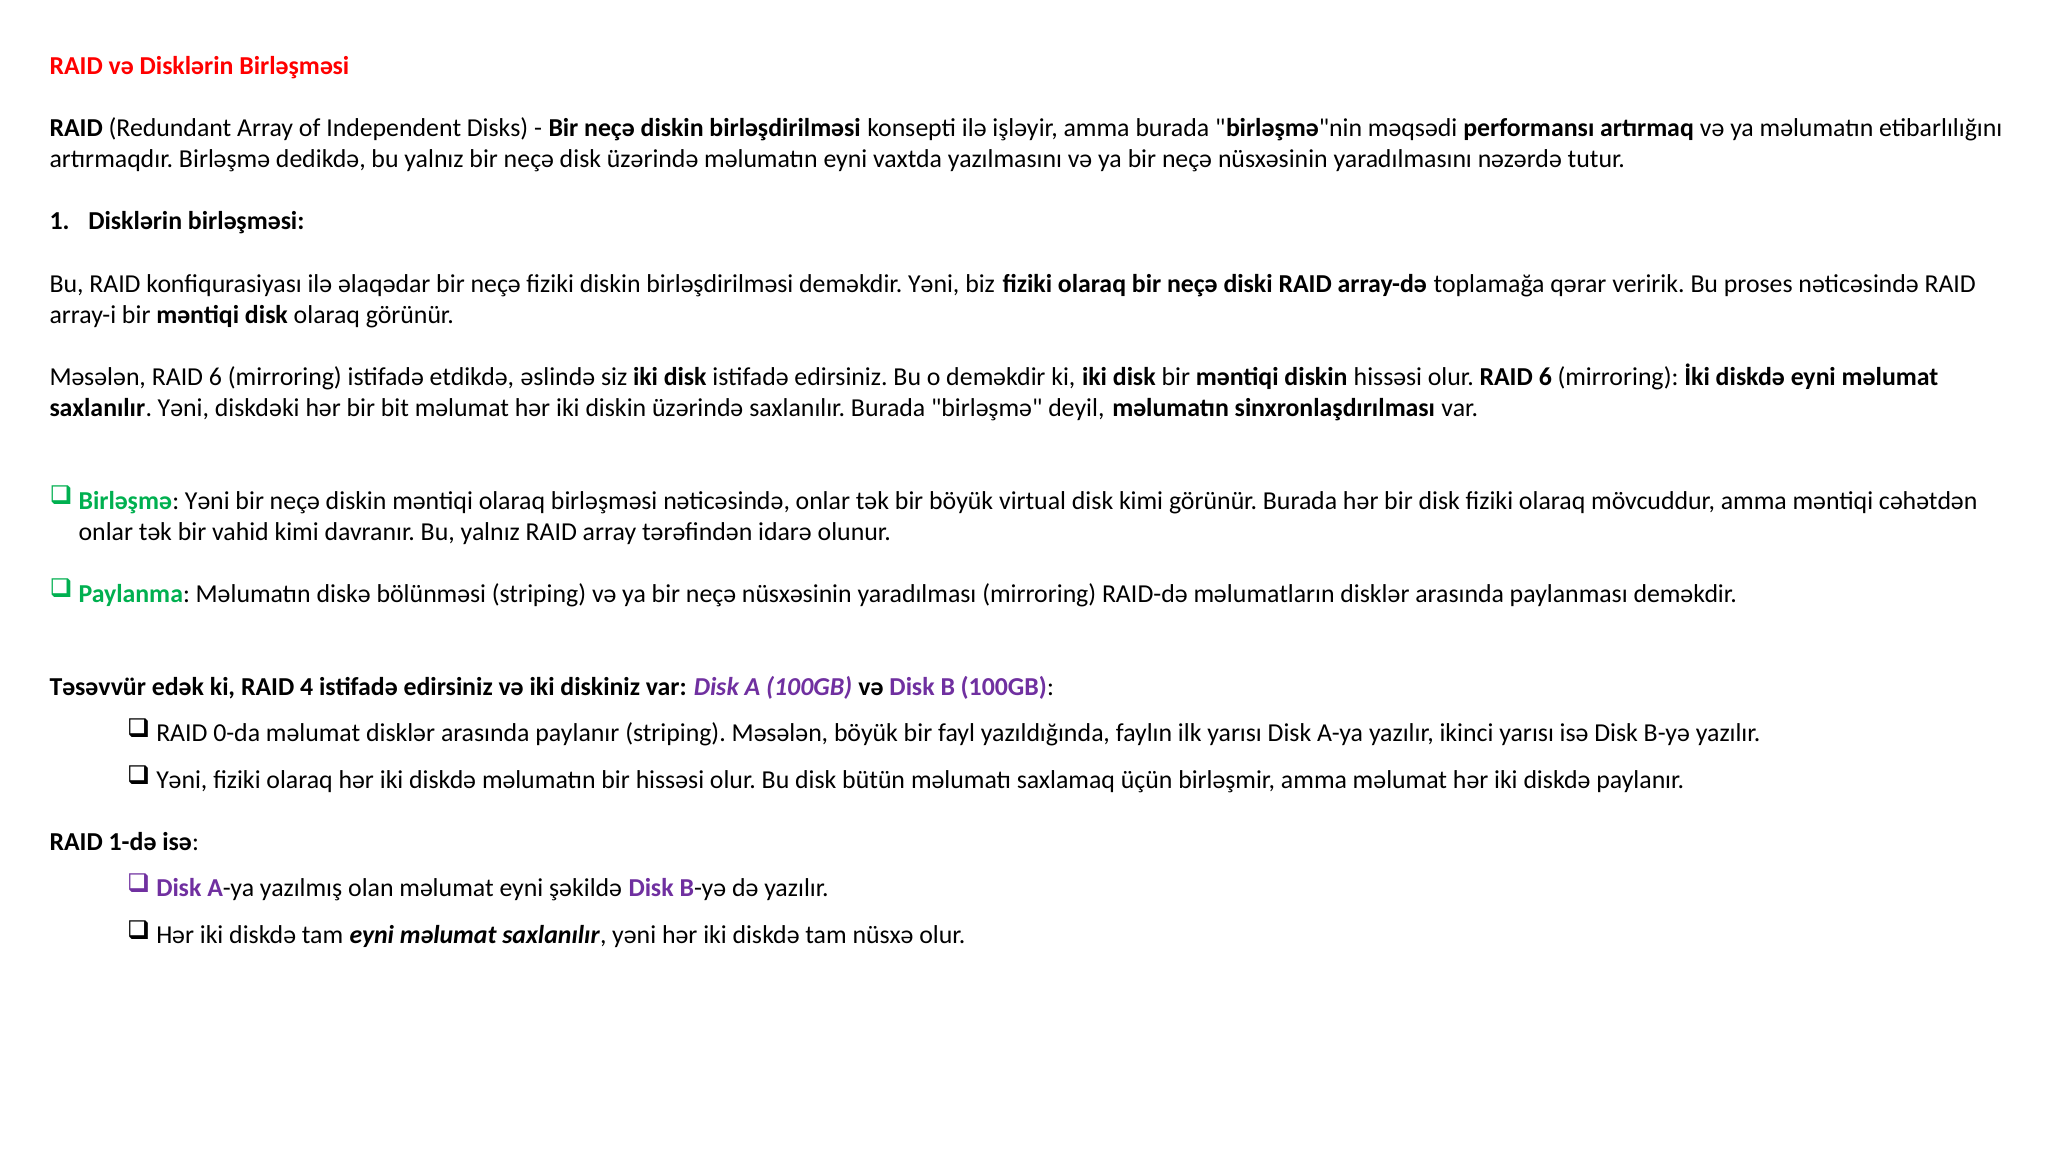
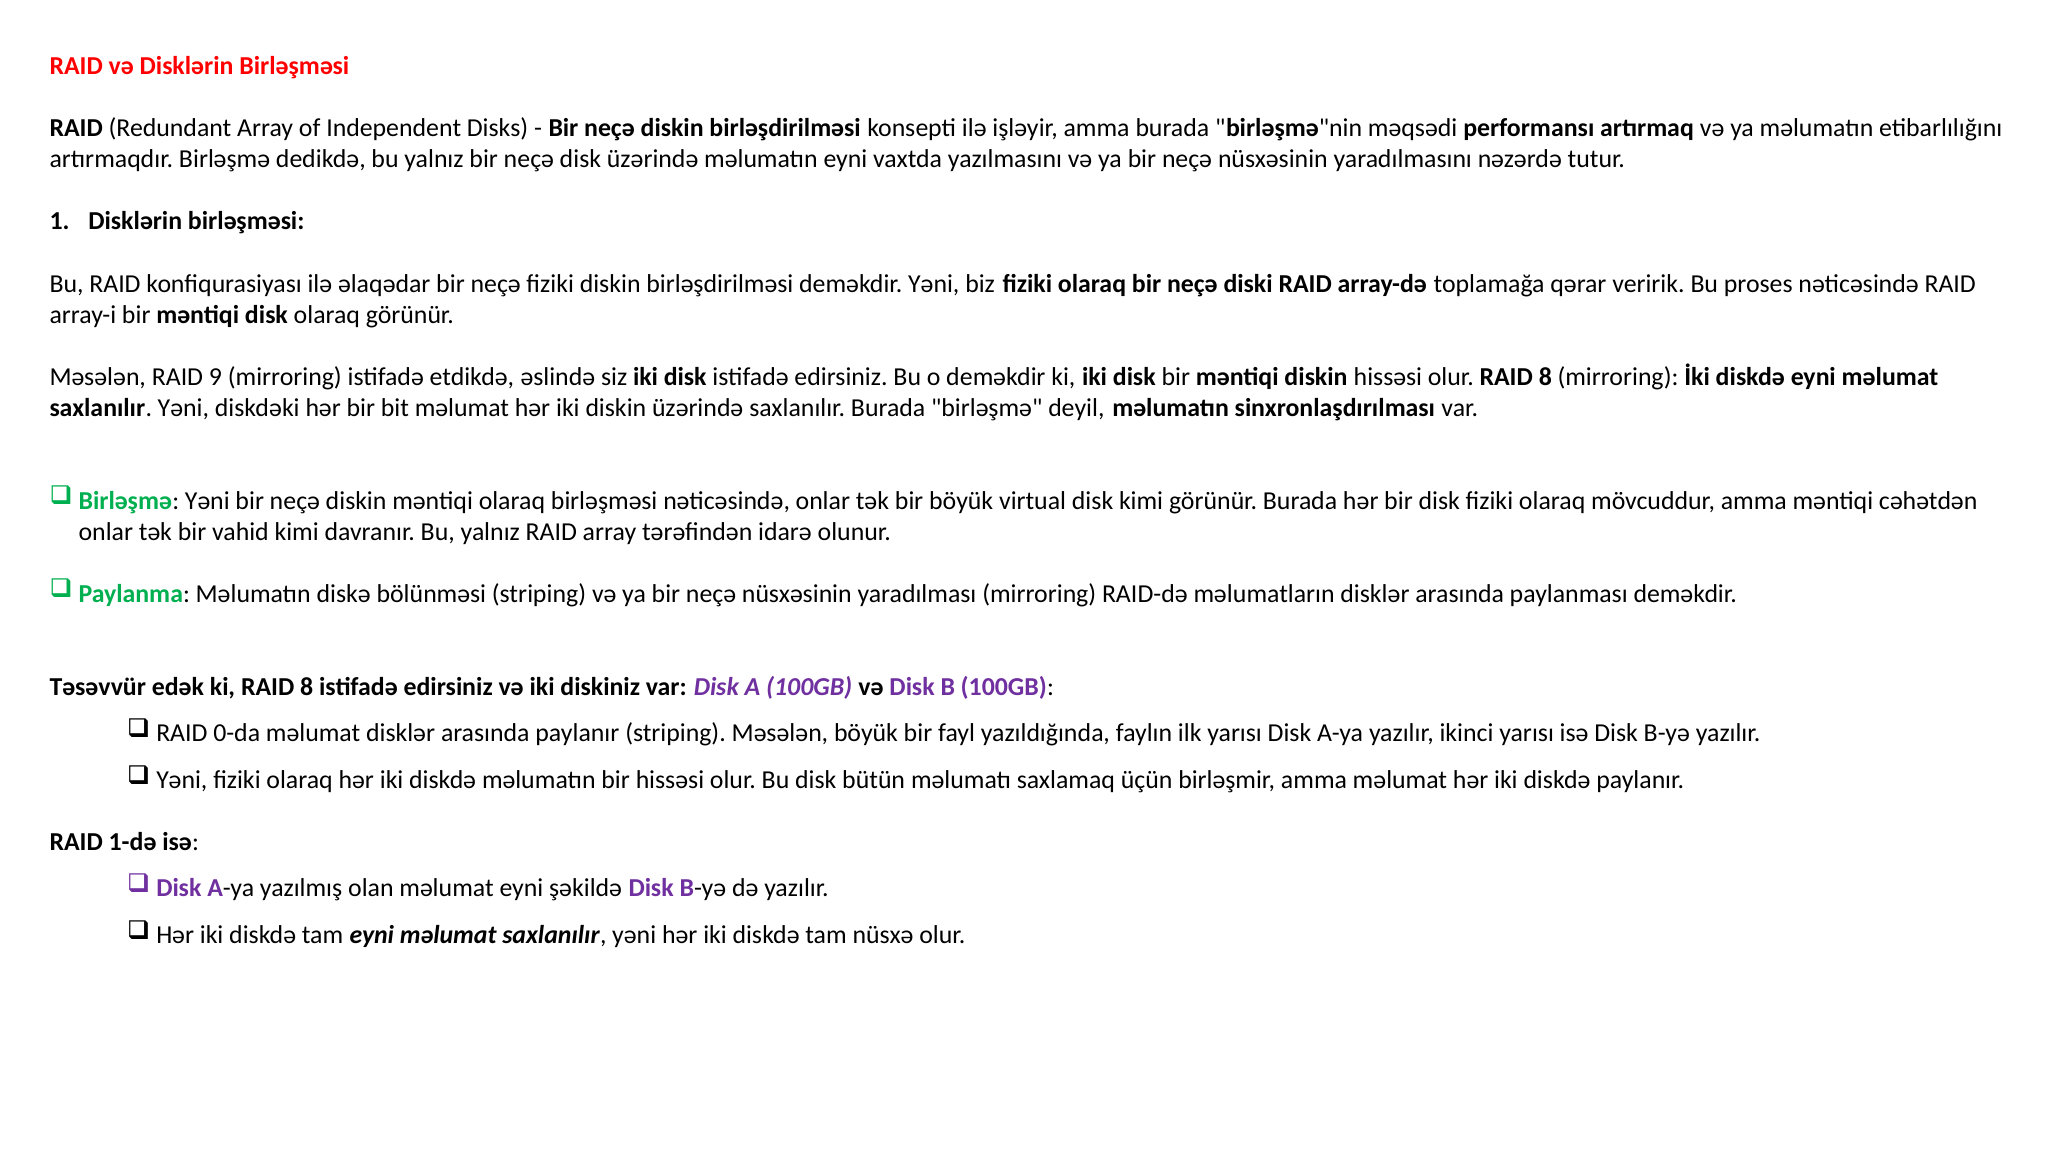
Məsələn RAID 6: 6 -> 9
olur RAID 6: 6 -> 8
ki RAID 4: 4 -> 8
